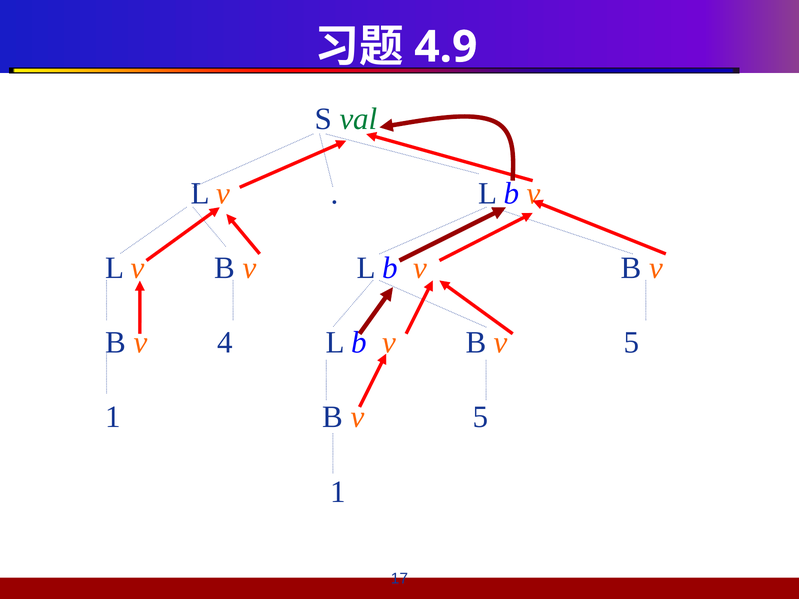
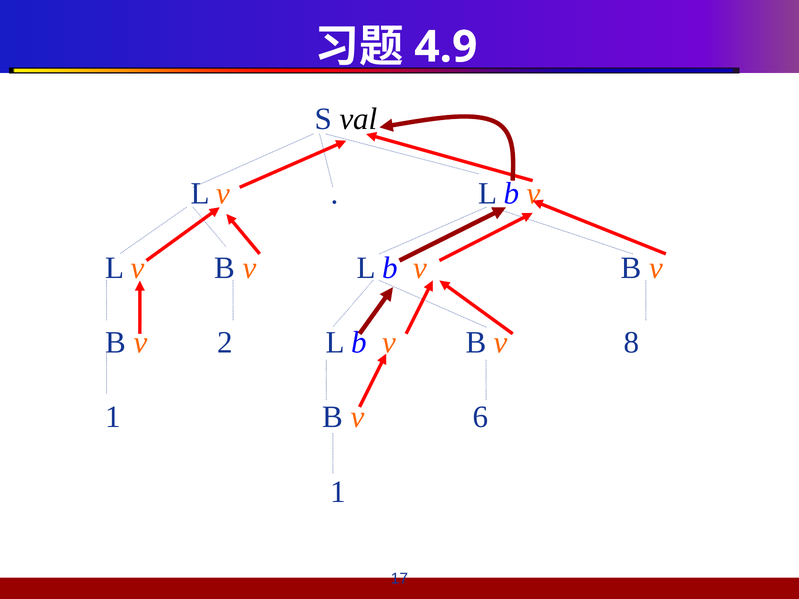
val colour: green -> black
4: 4 -> 2
5 at (632, 343): 5 -> 8
5 at (481, 417): 5 -> 6
